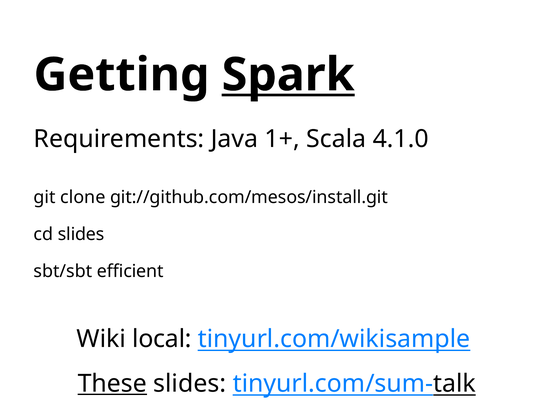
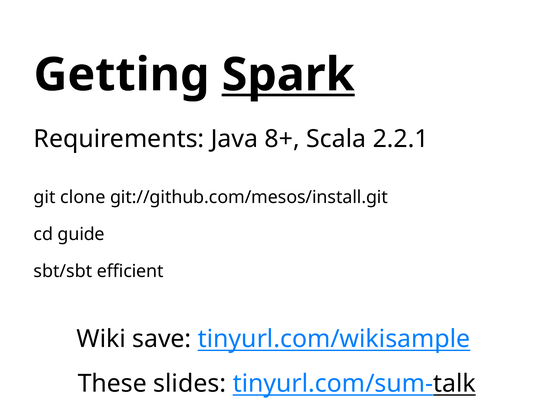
1+: 1+ -> 8+
4.1.0: 4.1.0 -> 2.2.1
cd slides: slides -> guide
local: local -> save
These underline: present -> none
